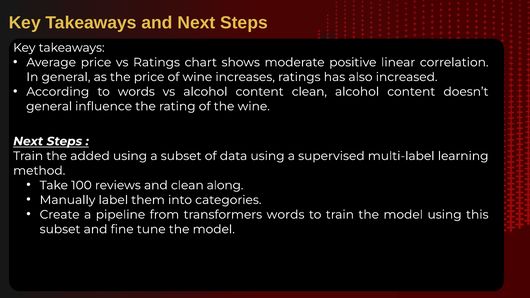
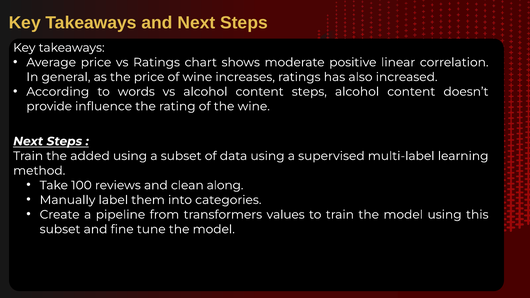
content clean: clean -> steps
general at (49, 106): general -> provide
transformers words: words -> values
